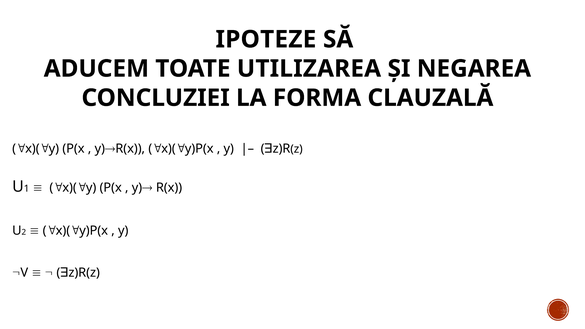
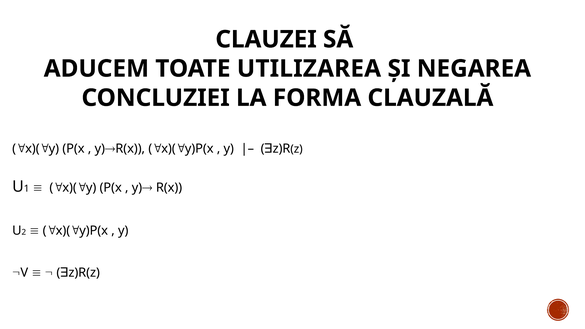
IPOTEZE: IPOTEZE -> CLAUZEI
